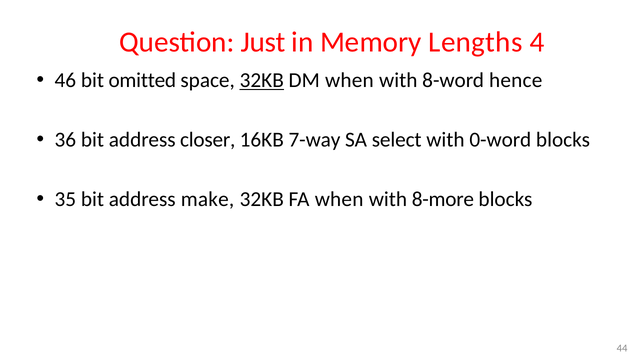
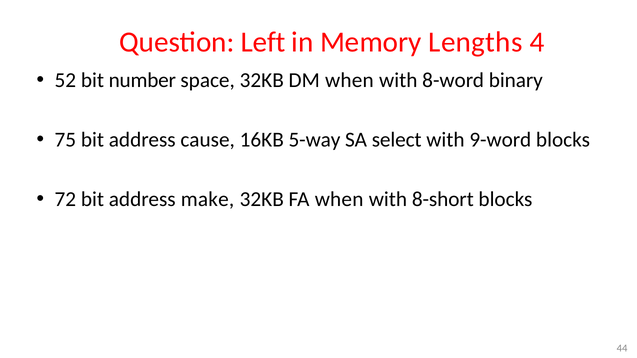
Just: Just -> Left
46: 46 -> 52
omitted: omitted -> number
32KB at (262, 80) underline: present -> none
hence: hence -> binary
36: 36 -> 75
closer: closer -> cause
7-way: 7-way -> 5-way
0-word: 0-word -> 9-word
35: 35 -> 72
8-more: 8-more -> 8-short
